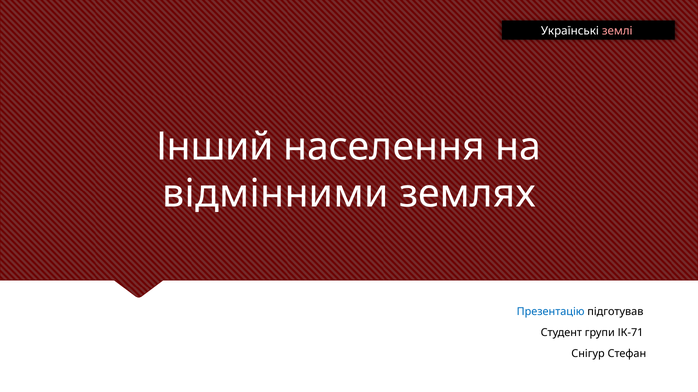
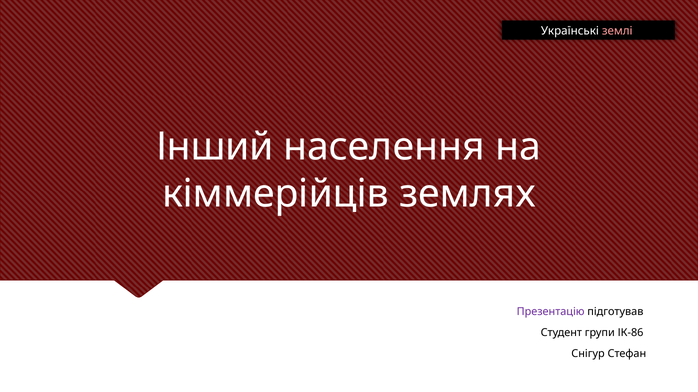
відмінними: відмінними -> кіммерійців
Презентацію colour: blue -> purple
ІК-71: ІК-71 -> ІК-86
